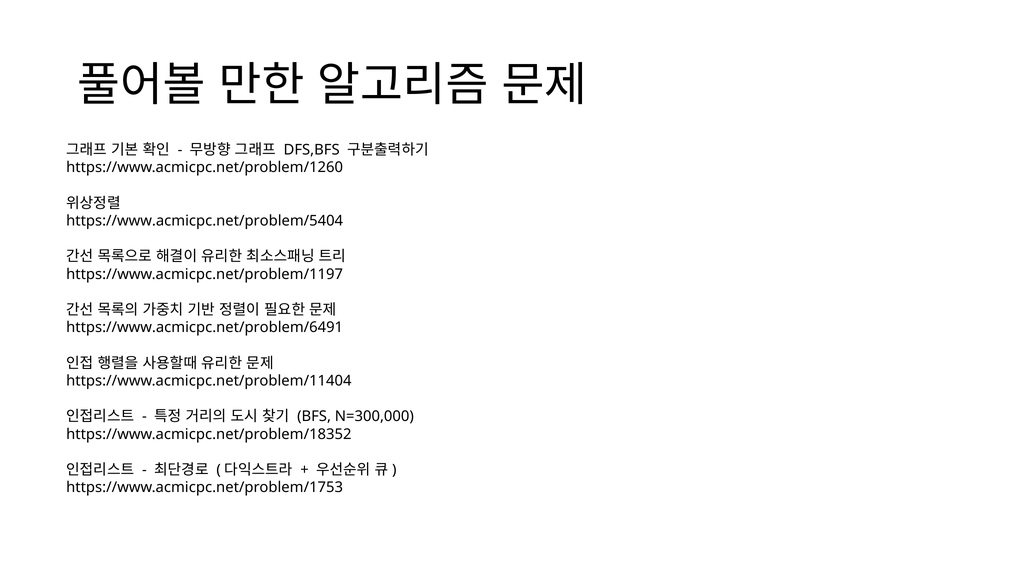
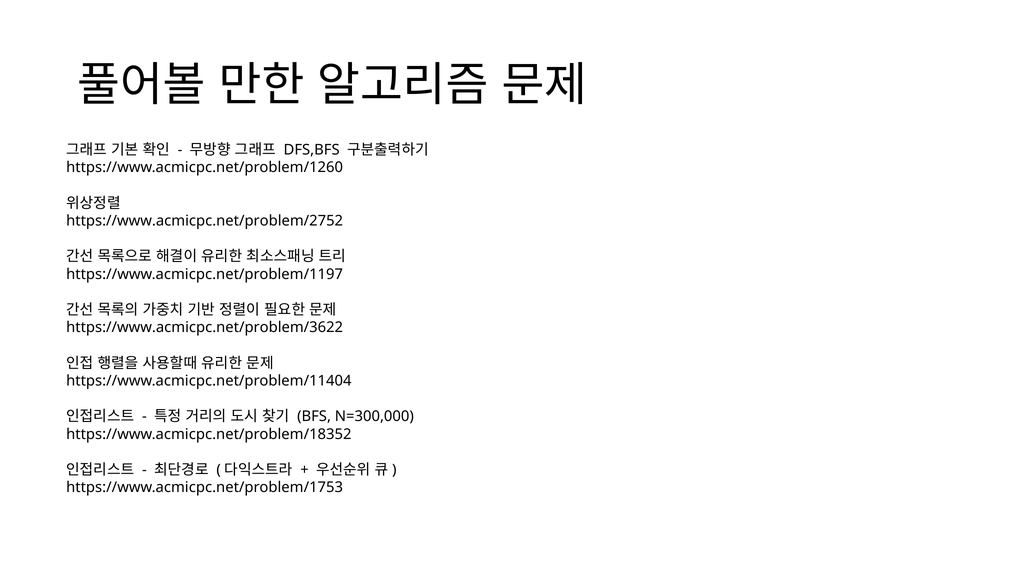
https://www.acmicpc.net/problem/5404: https://www.acmicpc.net/problem/5404 -> https://www.acmicpc.net/problem/2752
https://www.acmicpc.net/problem/6491: https://www.acmicpc.net/problem/6491 -> https://www.acmicpc.net/problem/3622
